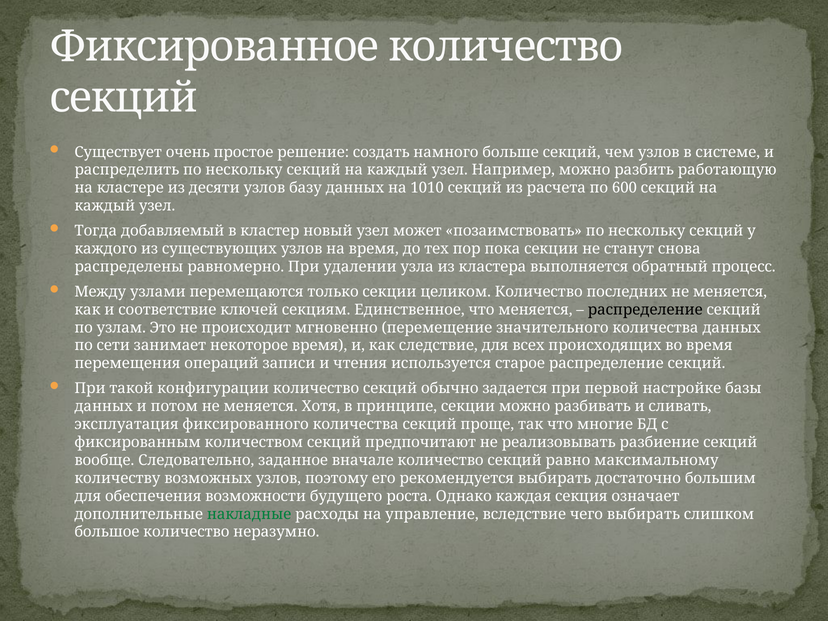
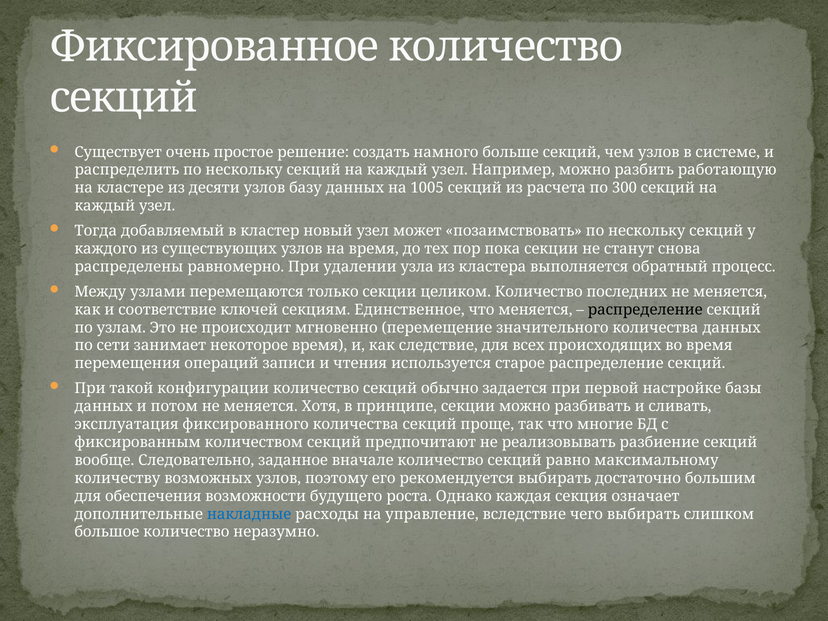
1010: 1010 -> 1005
600: 600 -> 300
накладные colour: green -> blue
